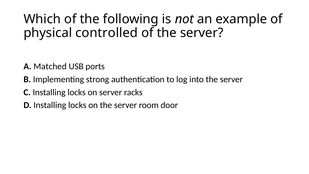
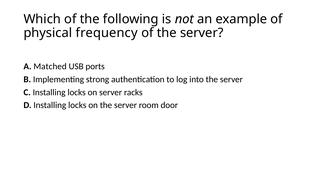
controlled: controlled -> frequency
